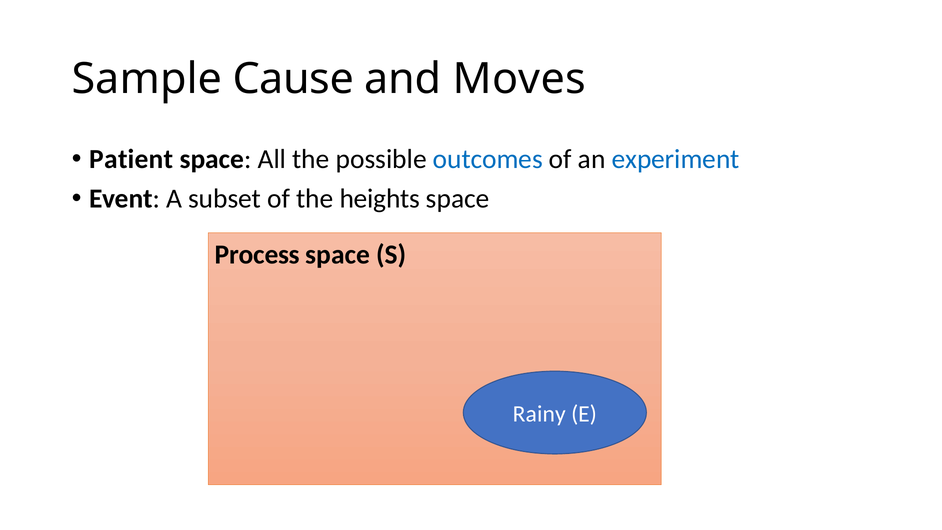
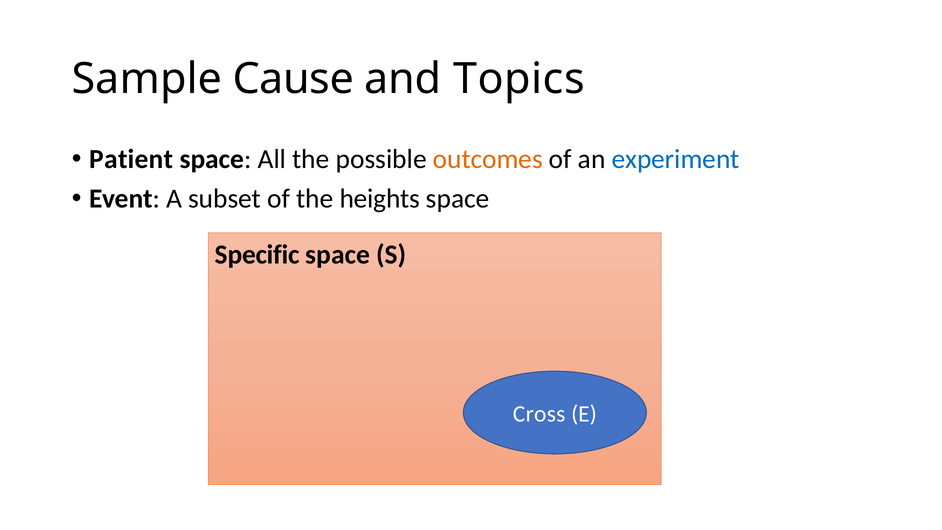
Moves: Moves -> Topics
outcomes colour: blue -> orange
Process: Process -> Specific
Rainy: Rainy -> Cross
